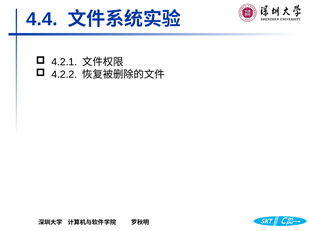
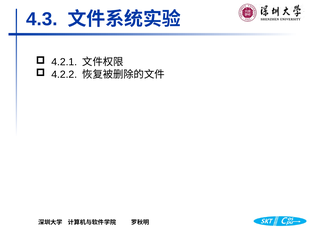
4.4: 4.4 -> 4.3
